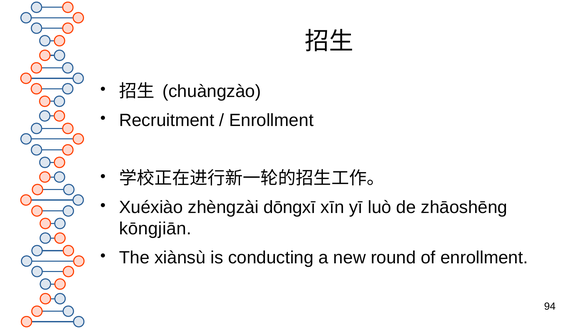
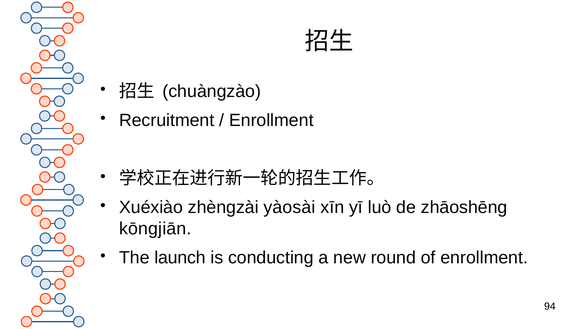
dōngxī: dōngxī -> yàosài
xiànsù: xiànsù -> launch
